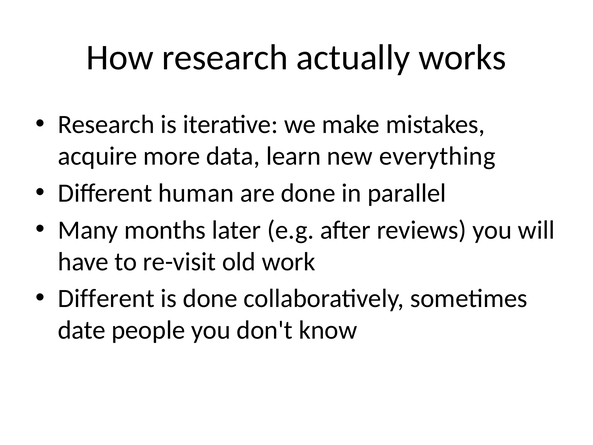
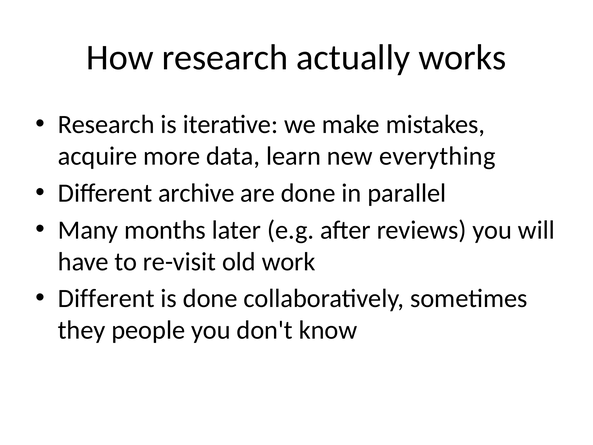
human: human -> archive
date: date -> they
